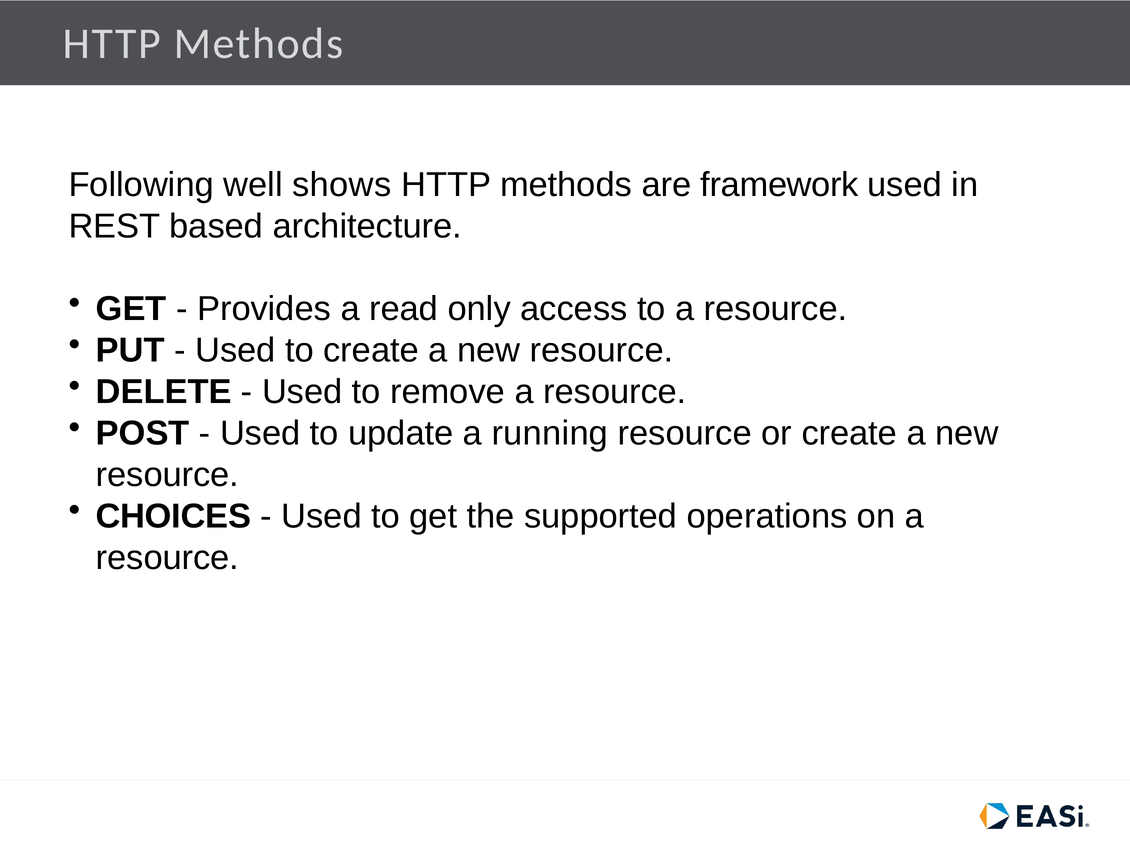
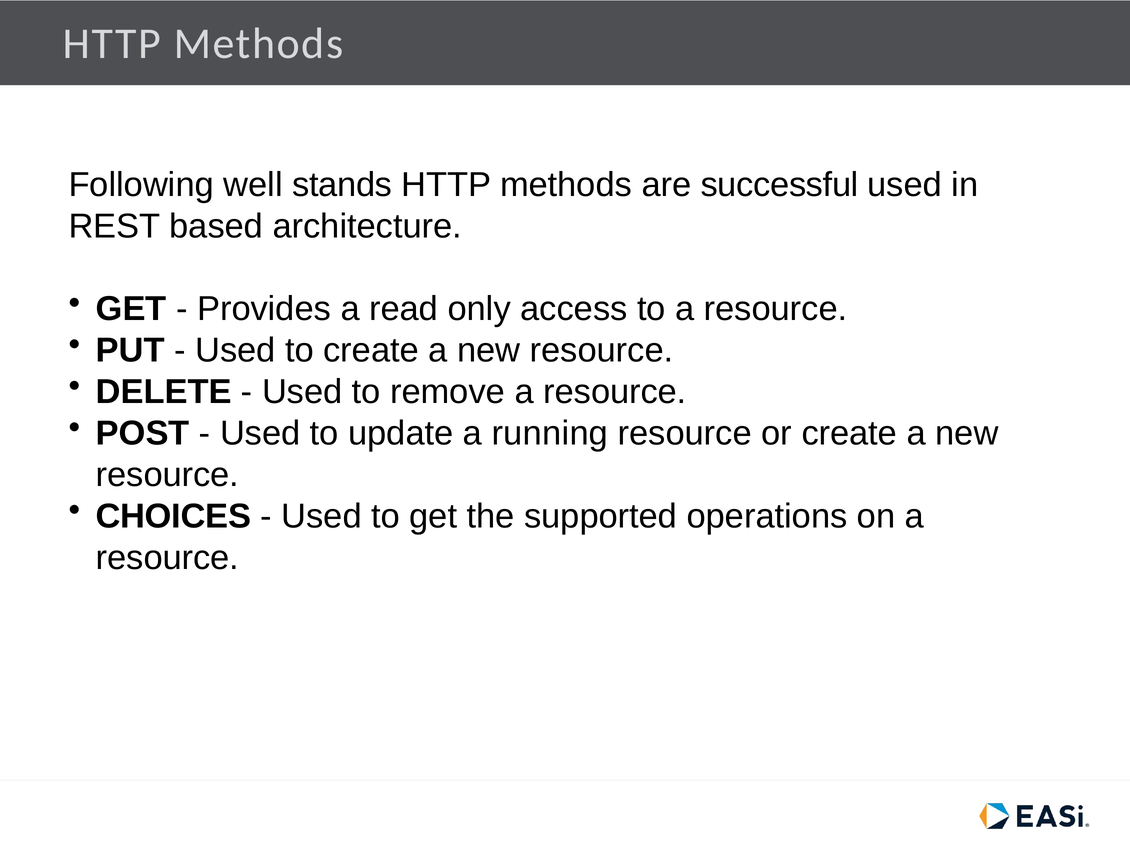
shows: shows -> stands
framework: framework -> successful
